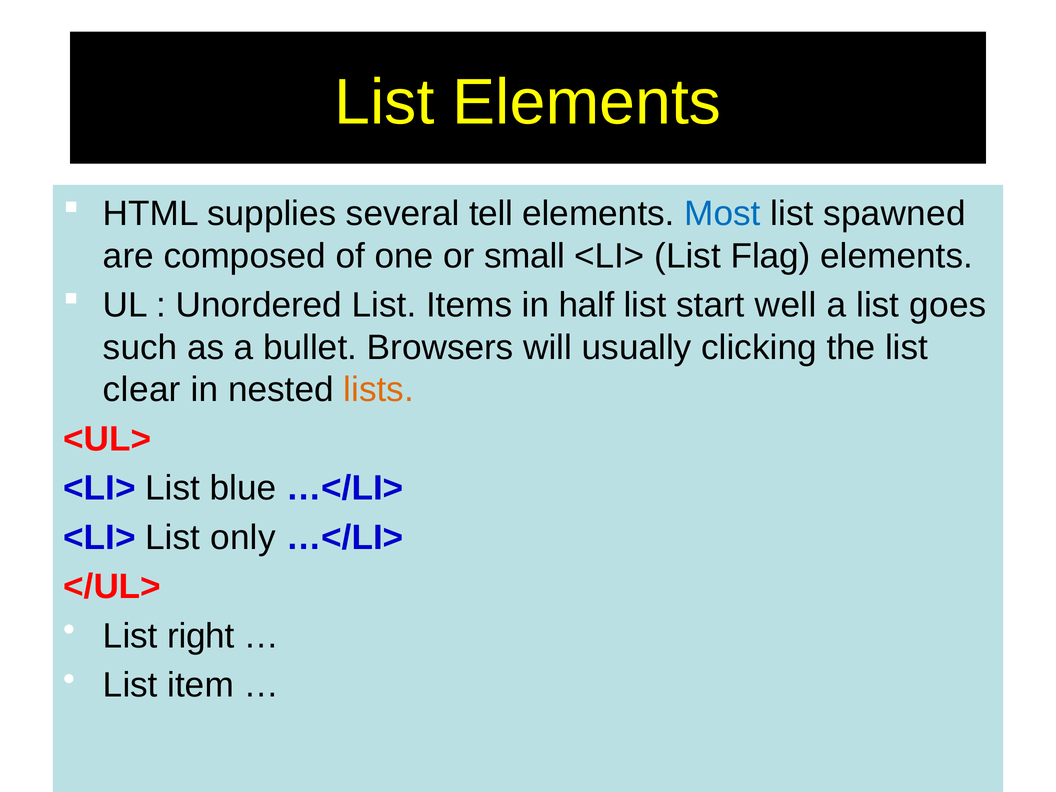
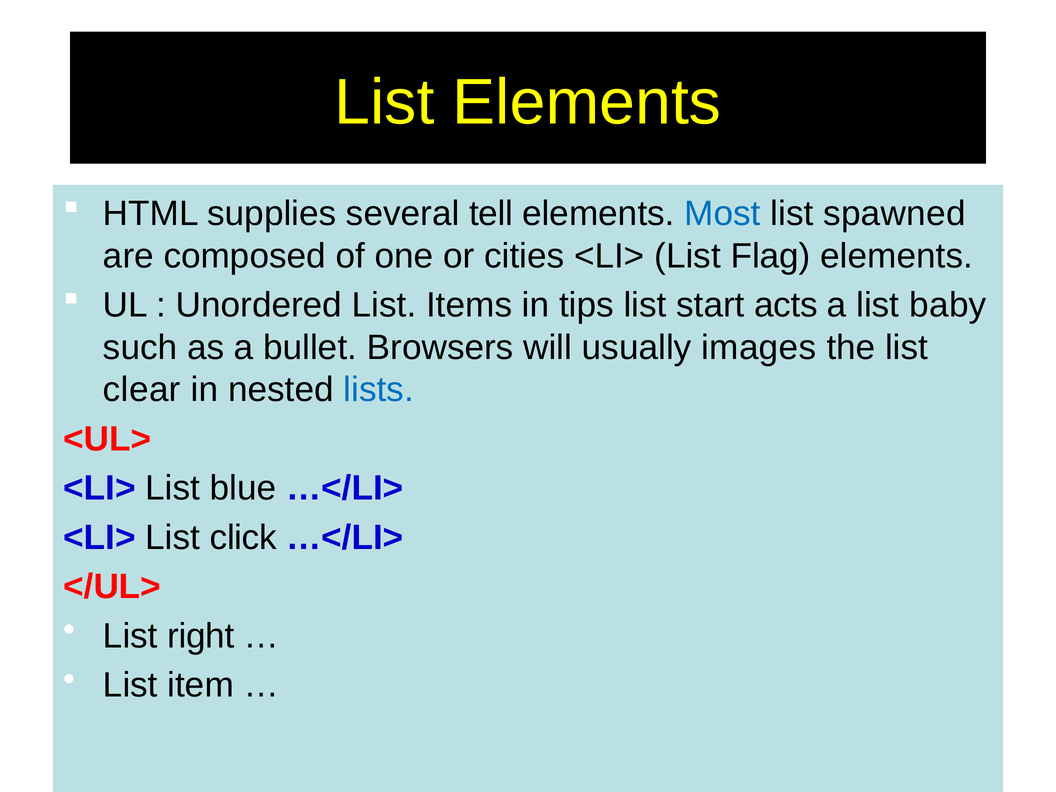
small: small -> cities
half: half -> tips
well: well -> acts
goes: goes -> baby
clicking: clicking -> images
lists colour: orange -> blue
only: only -> click
